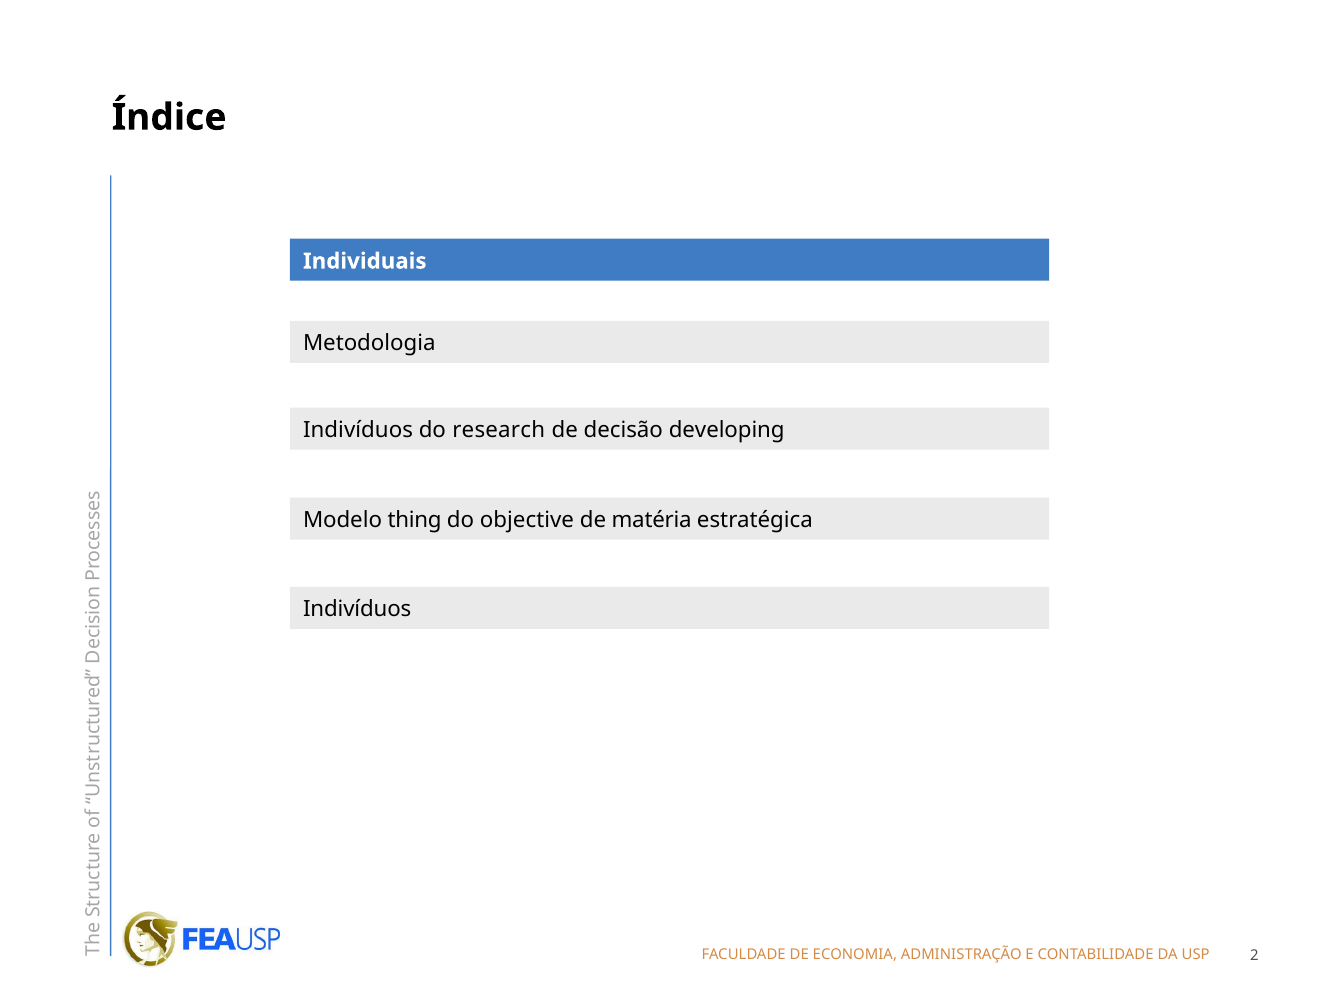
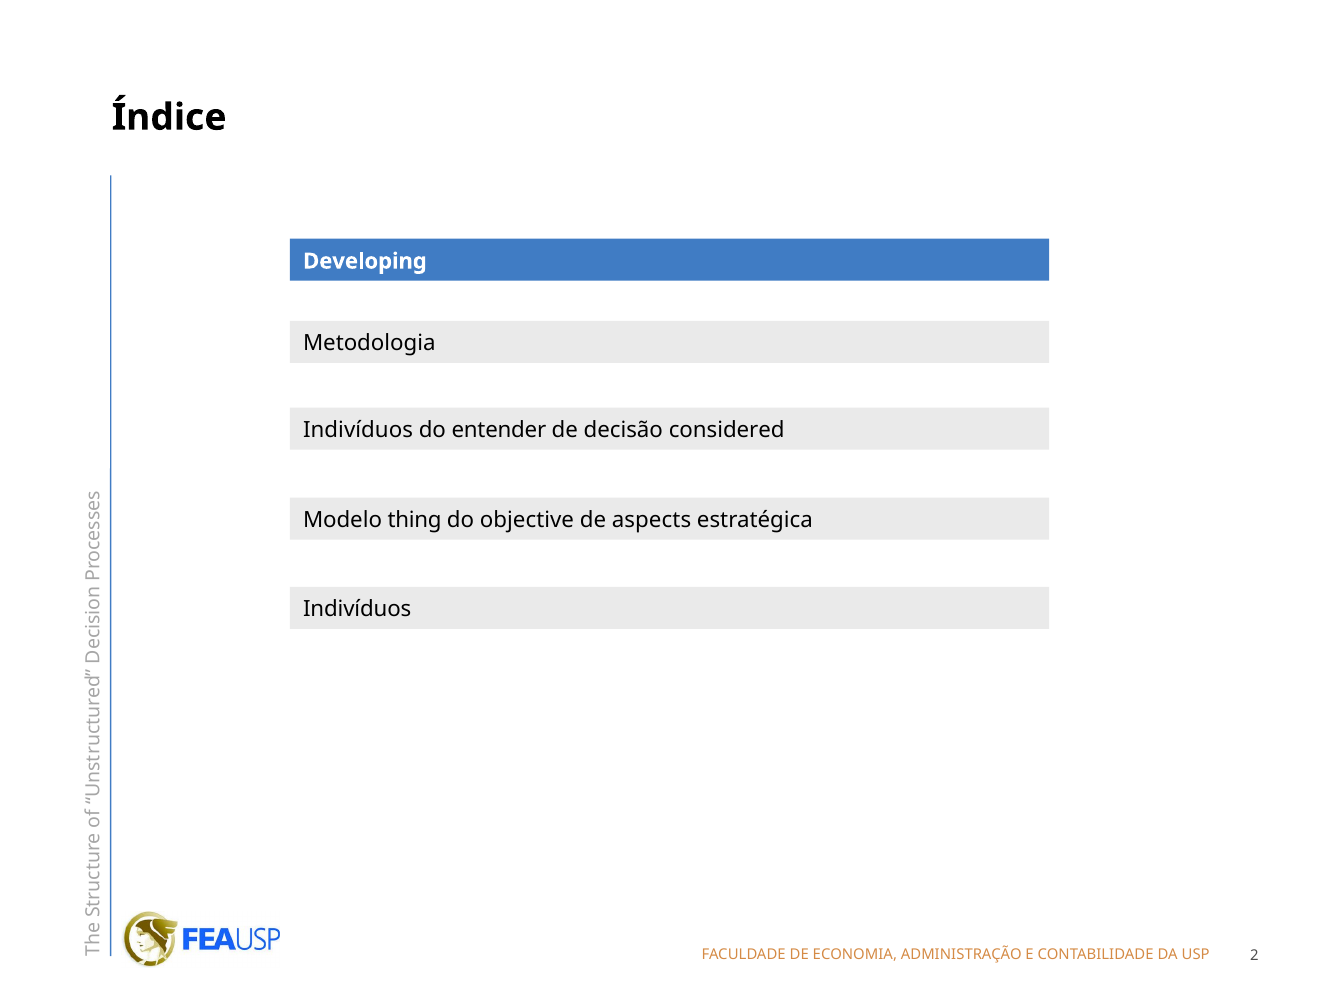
Individuais: Individuais -> Developing
research: research -> entender
developing: developing -> considered
matéria: matéria -> aspects
